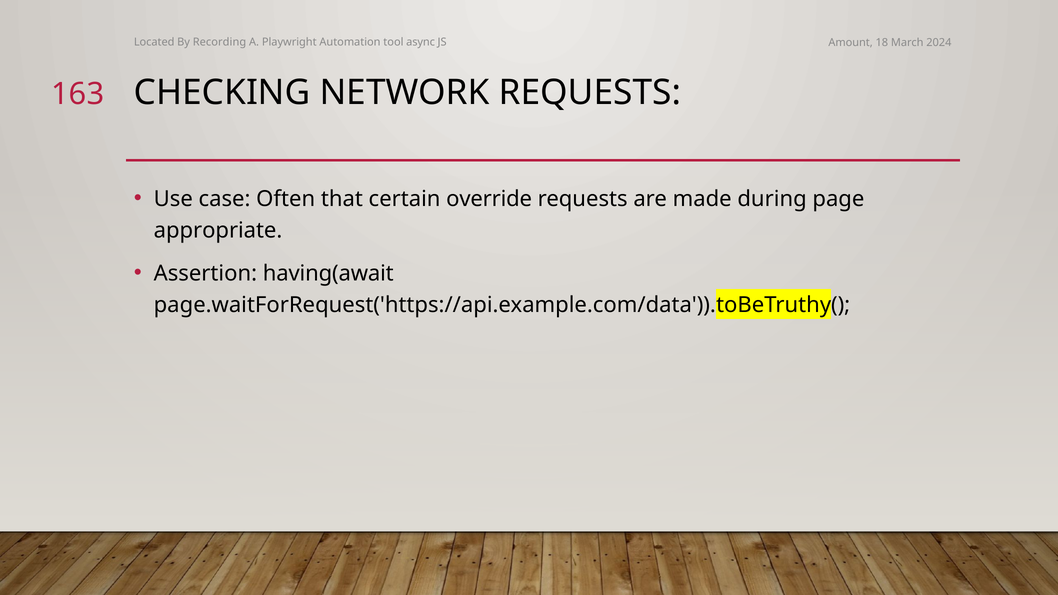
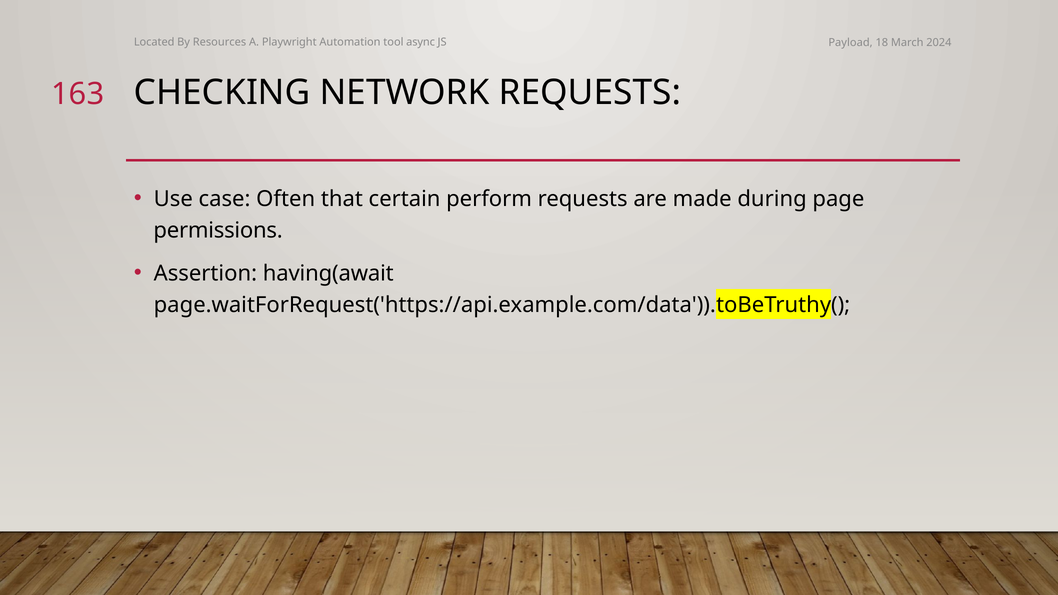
Recording: Recording -> Resources
Amount: Amount -> Payload
override: override -> perform
appropriate: appropriate -> permissions
